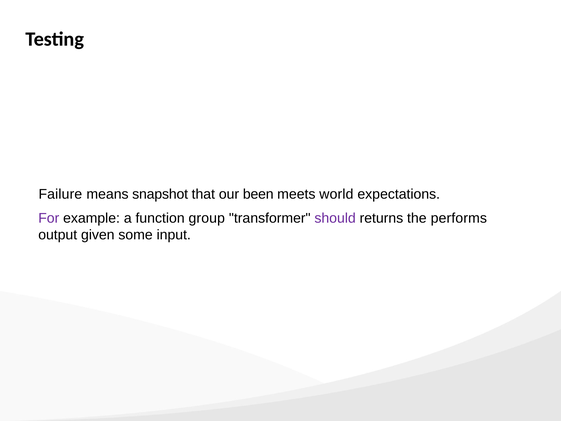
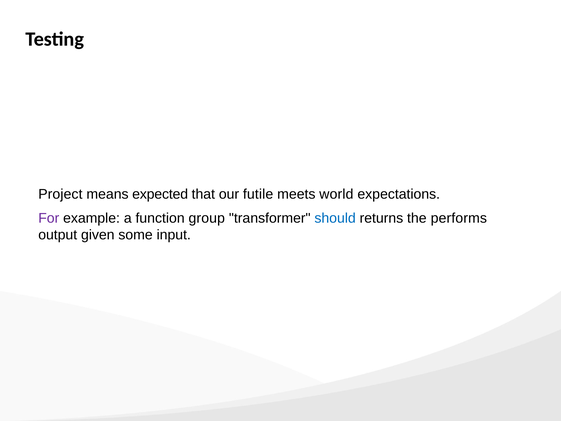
Failure: Failure -> Project
snapshot: snapshot -> expected
been: been -> futile
should colour: purple -> blue
